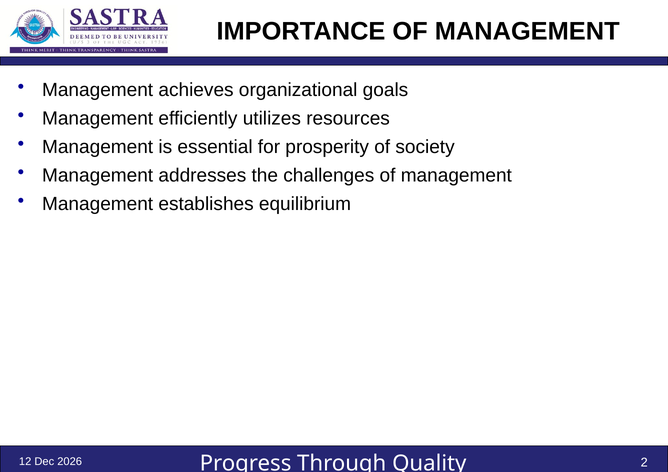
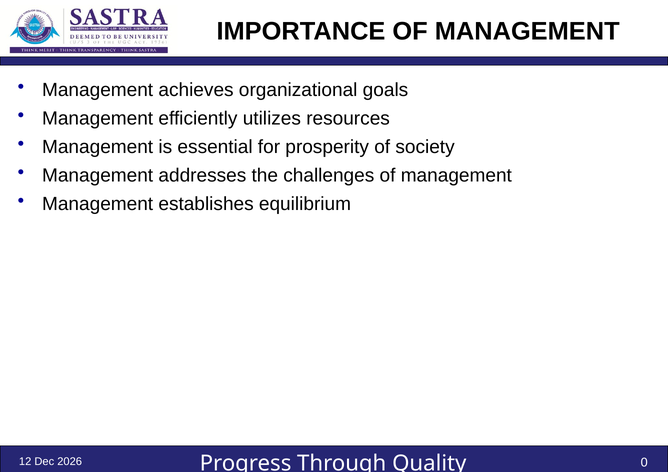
2: 2 -> 0
